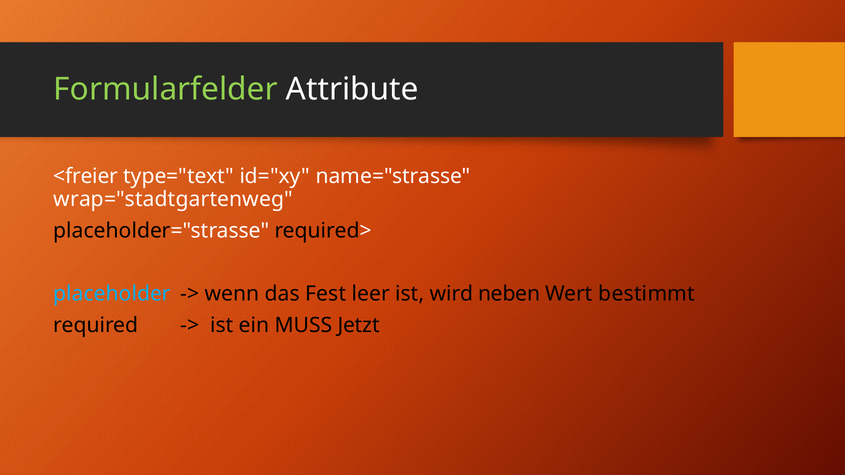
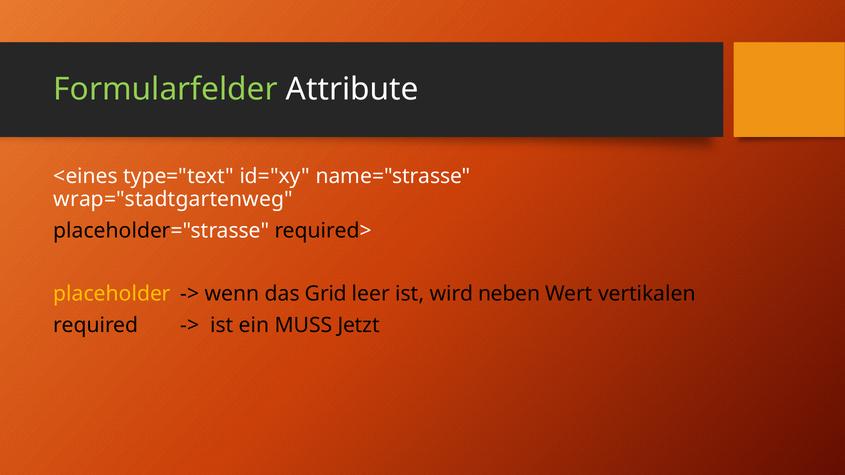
<freier: <freier -> <eines
placeholder colour: light blue -> yellow
Fest: Fest -> Grid
bestimmt: bestimmt -> vertikalen
